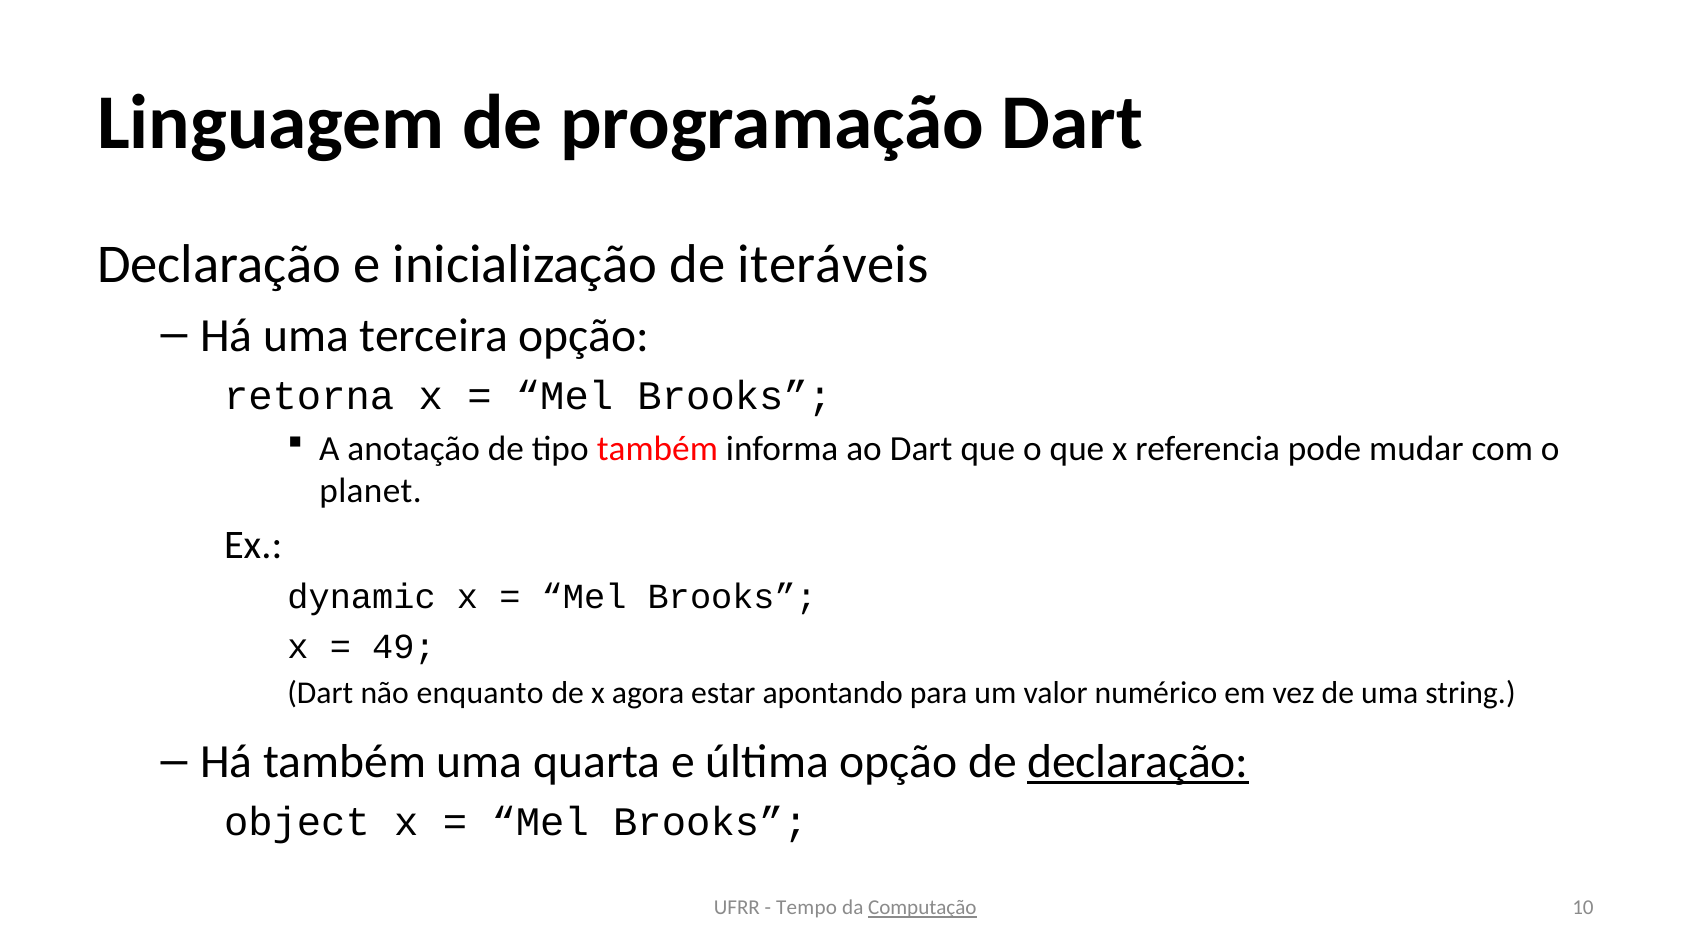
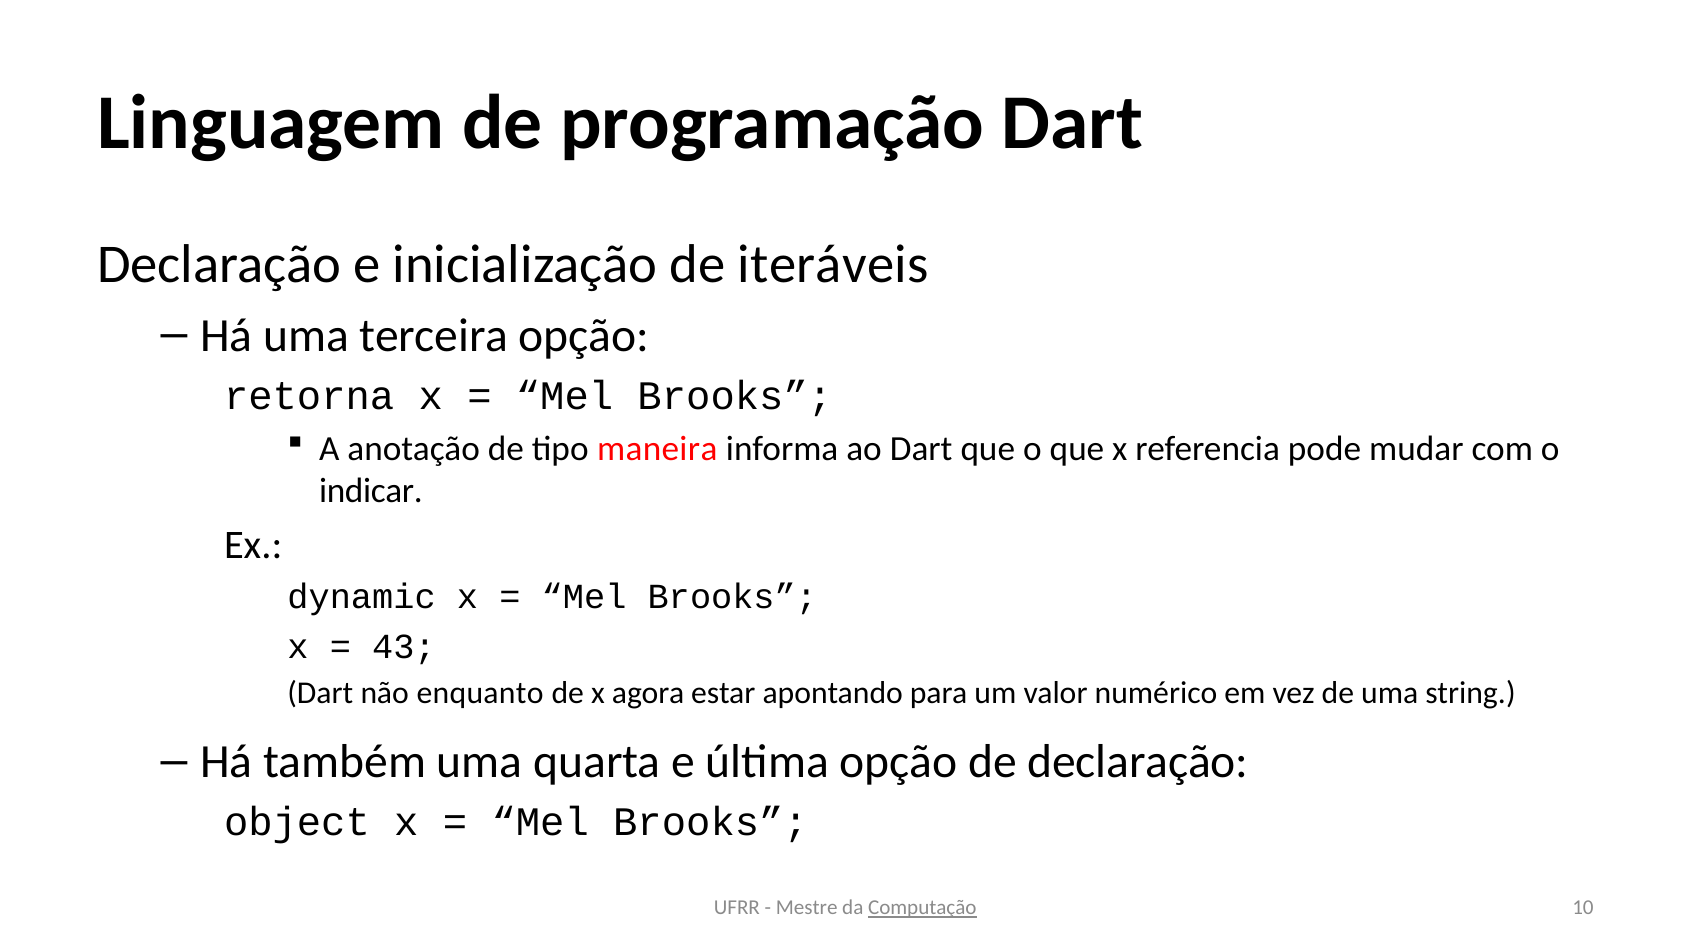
tipo também: também -> maneira
planet: planet -> indicar
49: 49 -> 43
declaração at (1138, 762) underline: present -> none
Tempo: Tempo -> Mestre
